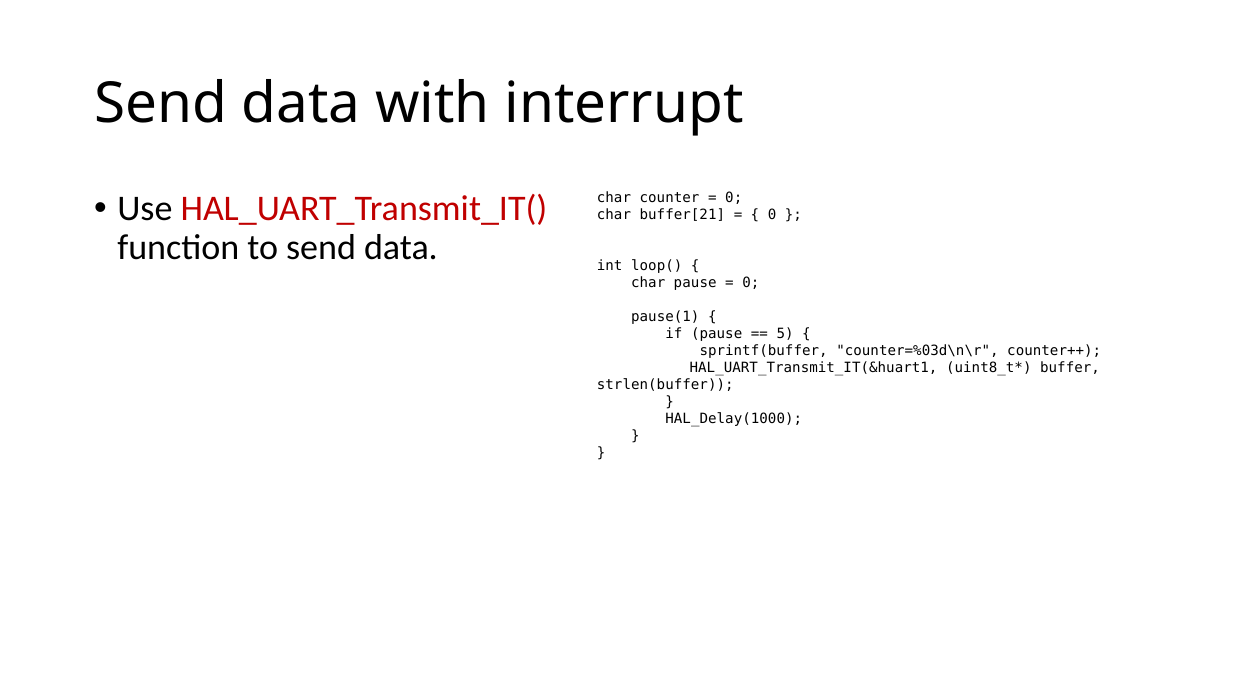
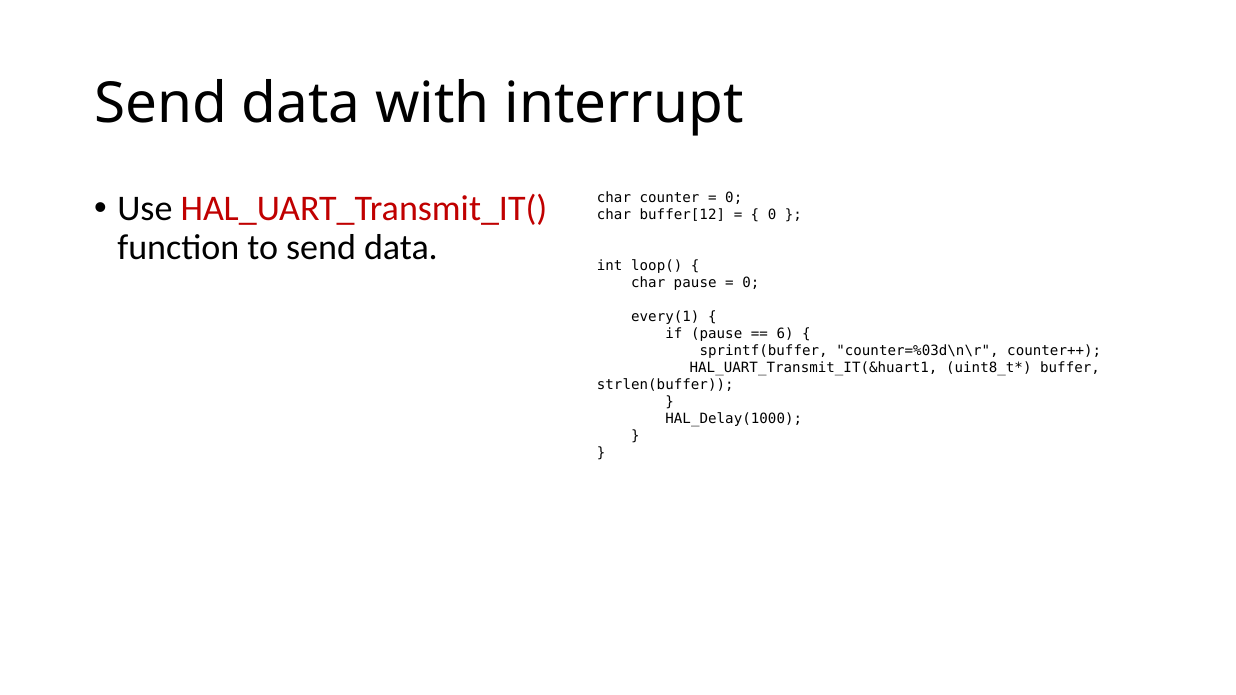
buffer[21: buffer[21 -> buffer[12
pause(1: pause(1 -> every(1
5: 5 -> 6
